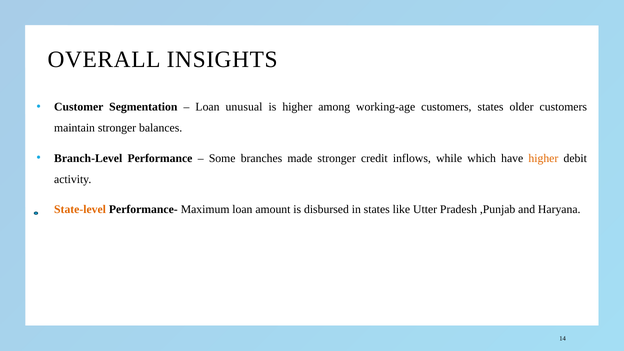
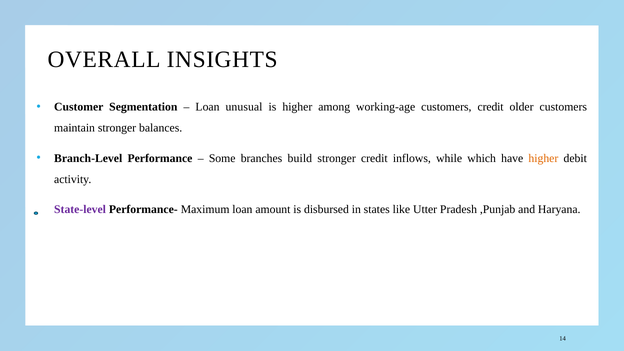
customers states: states -> credit
made: made -> build
State-level colour: orange -> purple
